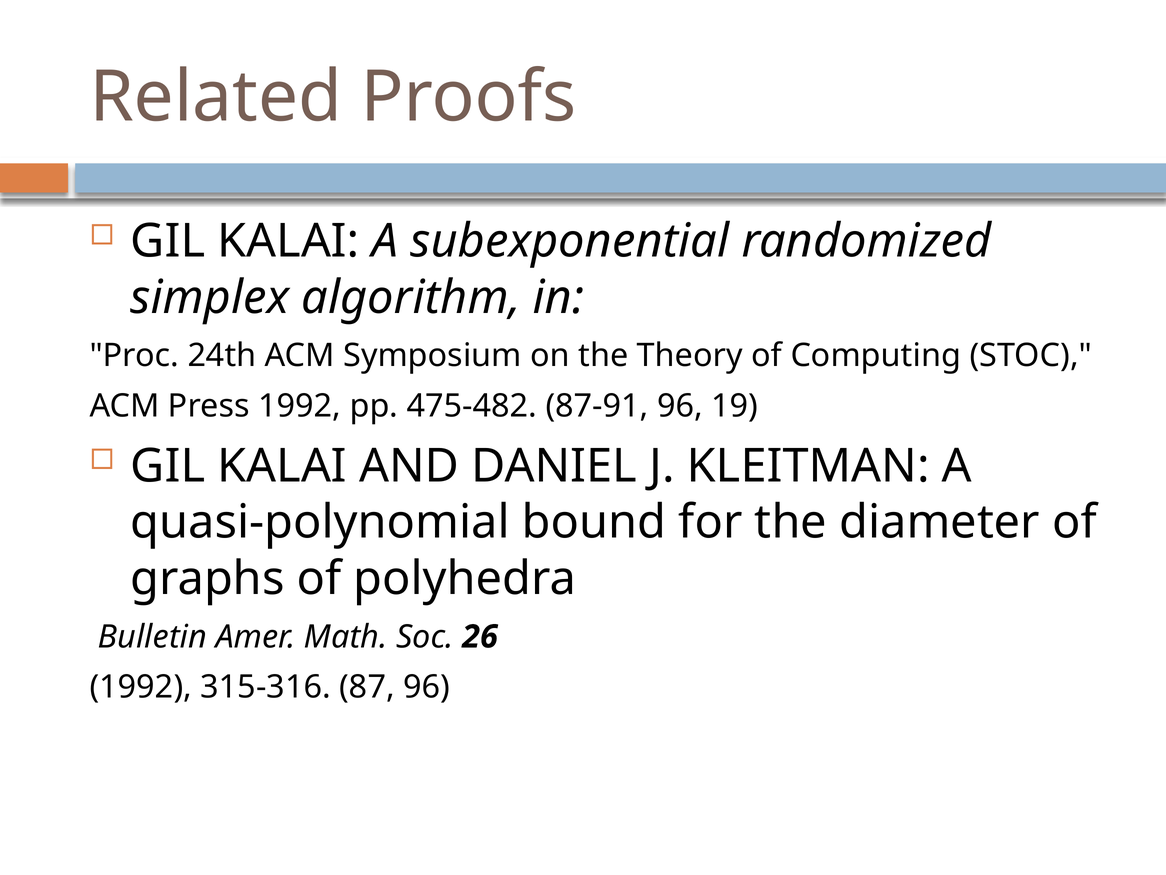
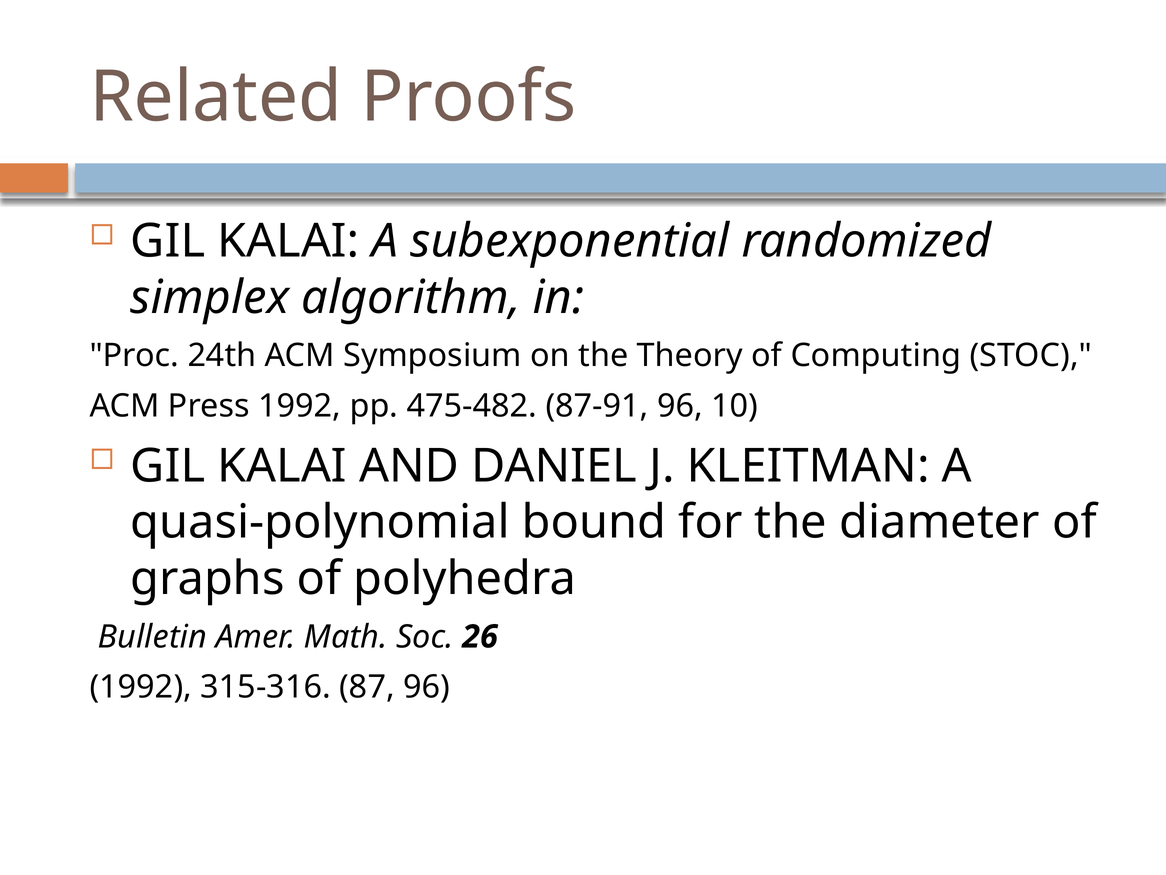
19: 19 -> 10
